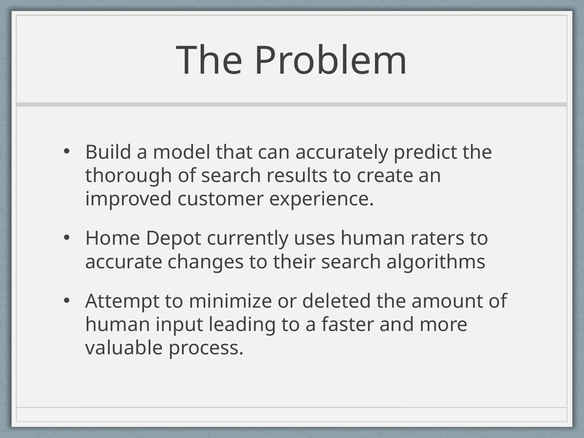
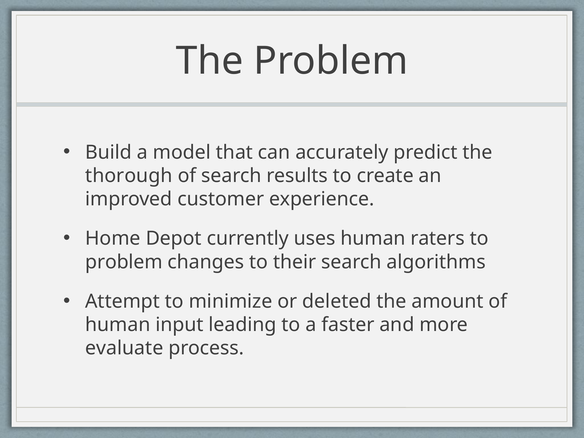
accurate at (124, 262): accurate -> problem
valuable: valuable -> evaluate
